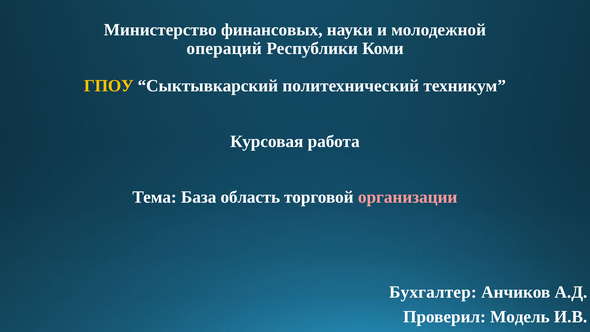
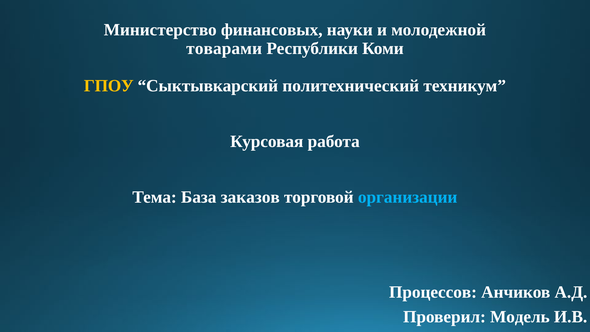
операций: операций -> товарами
область: область -> заказов
организации colour: pink -> light blue
Бухгалтер: Бухгалтер -> Процессов
